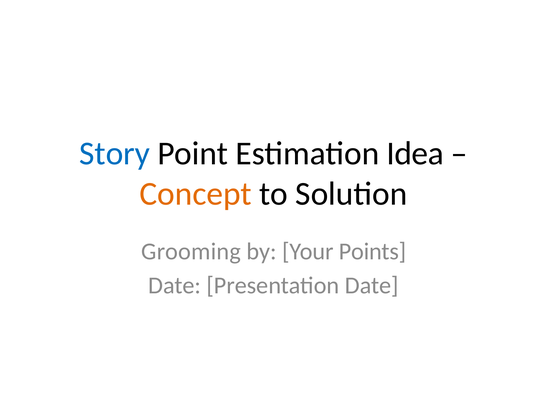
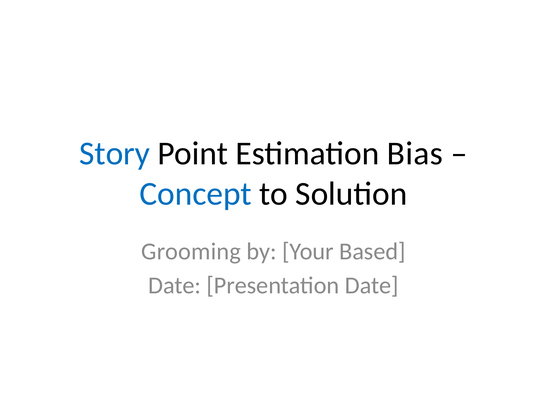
Idea: Idea -> Bias
Concept colour: orange -> blue
Points: Points -> Based
